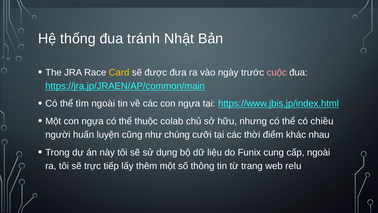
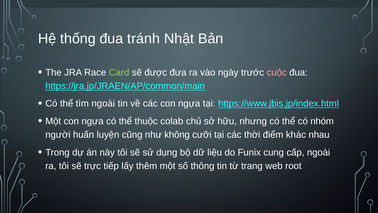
Card colour: yellow -> light green
chiều: chiều -> nhóm
chúng: chúng -> không
relu: relu -> root
